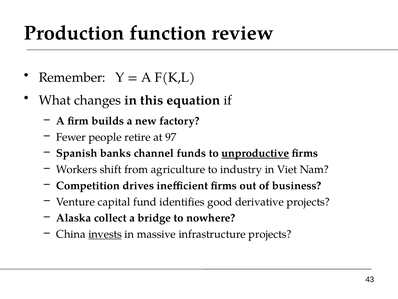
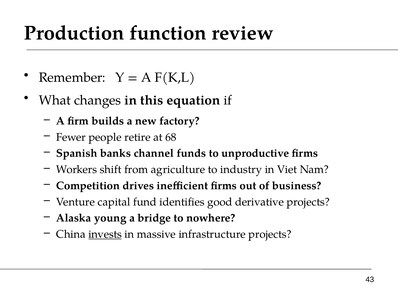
97: 97 -> 68
unproductive underline: present -> none
collect: collect -> young
